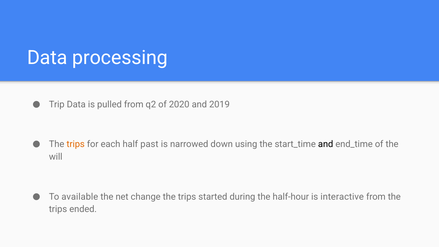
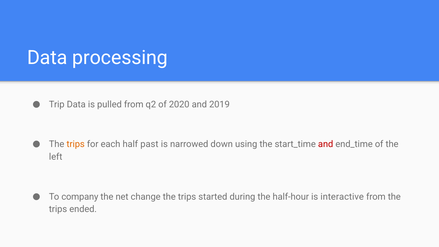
and at (326, 144) colour: black -> red
will: will -> left
available: available -> company
